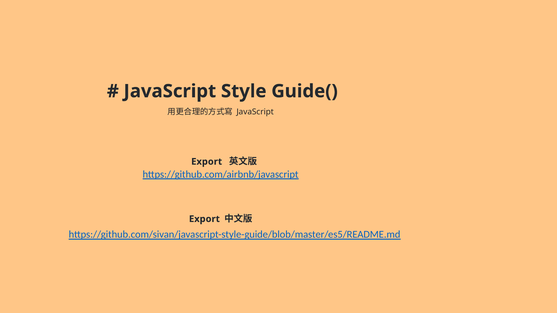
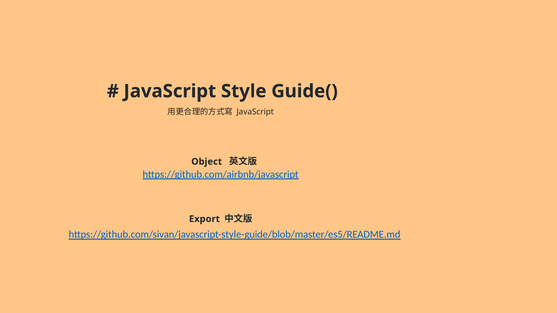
Export at (207, 162): Export -> Object
